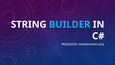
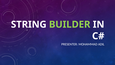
BUILDER colour: light blue -> light green
